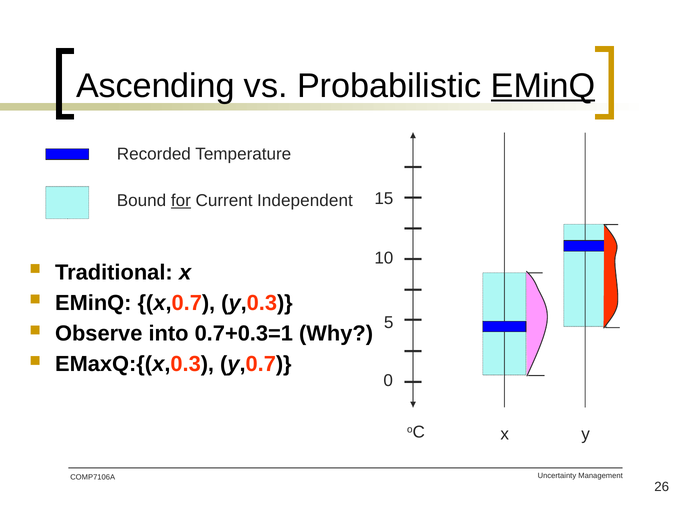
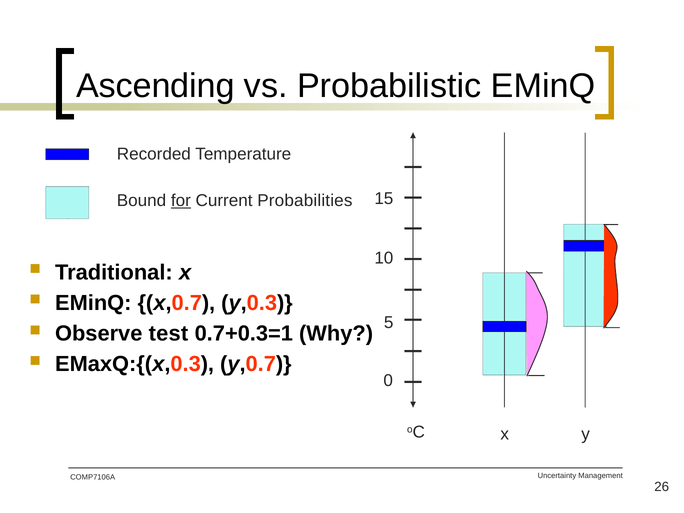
EMinQ at (543, 86) underline: present -> none
Independent: Independent -> Probabilities
into: into -> test
